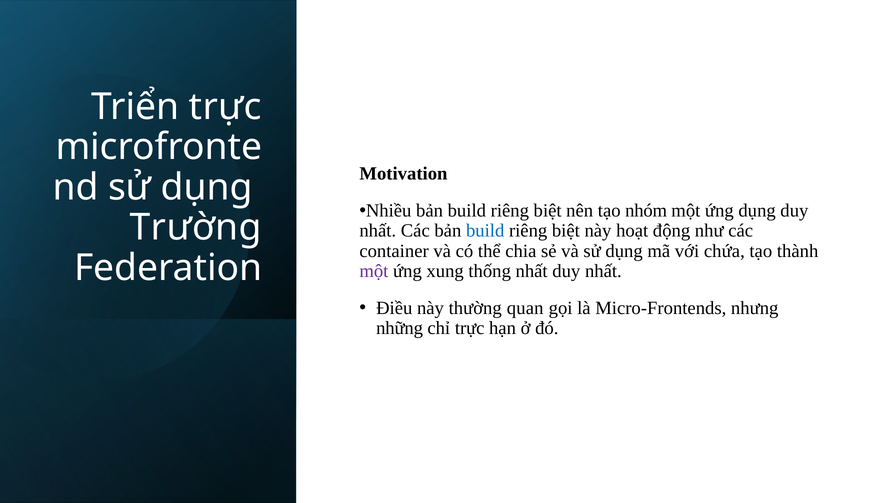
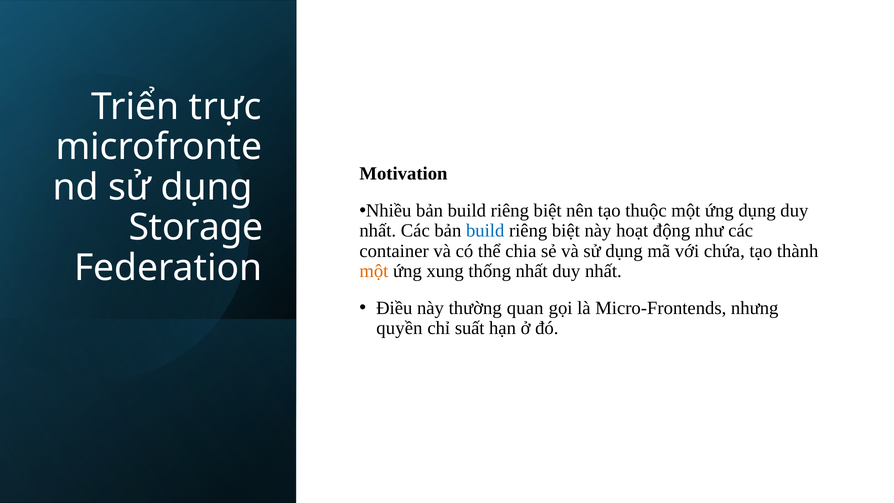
nhóm: nhóm -> thuộc
Trường: Trường -> Storage
một at (374, 271) colour: purple -> orange
những: những -> quyền
chỉ trực: trực -> suất
